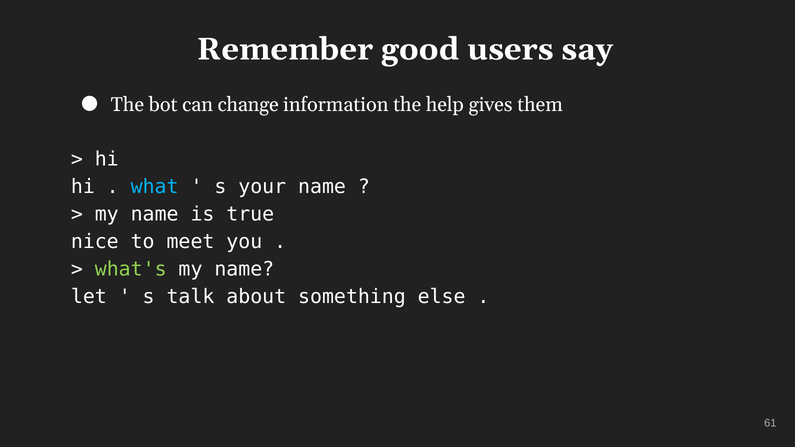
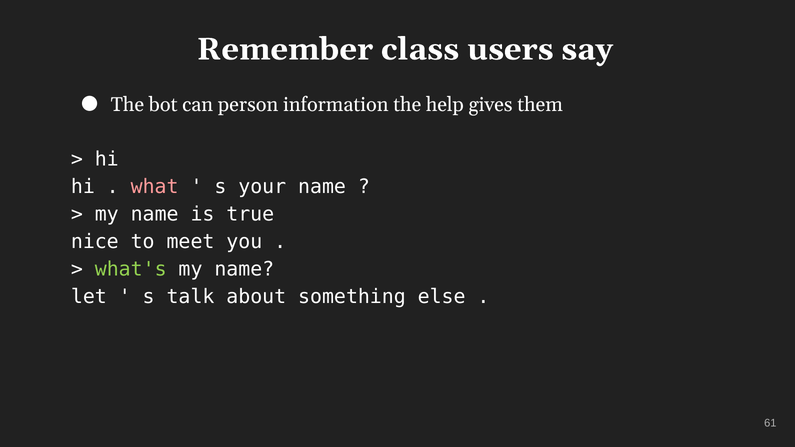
good: good -> class
change: change -> person
what colour: light blue -> pink
